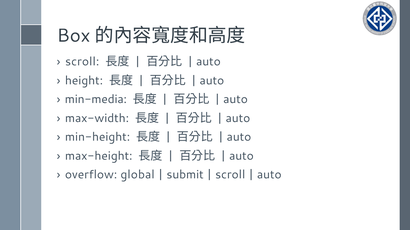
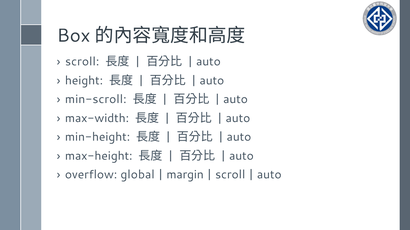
min-media: min-media -> min-scroll
submit: submit -> margin
